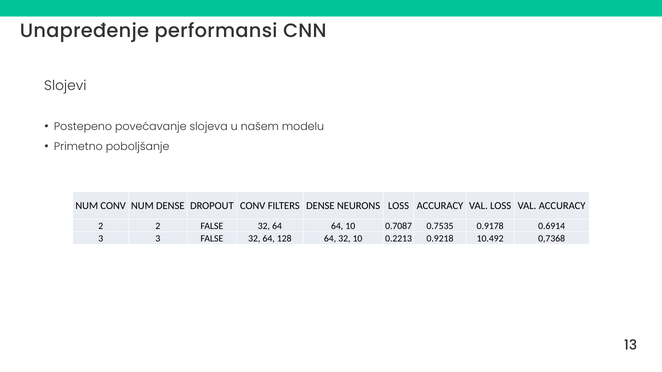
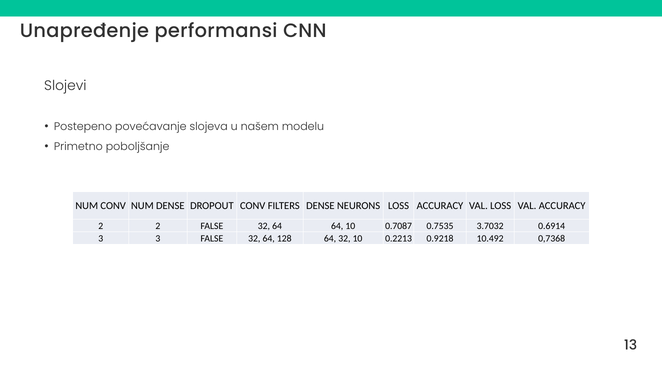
0.9178: 0.9178 -> 3.7032
